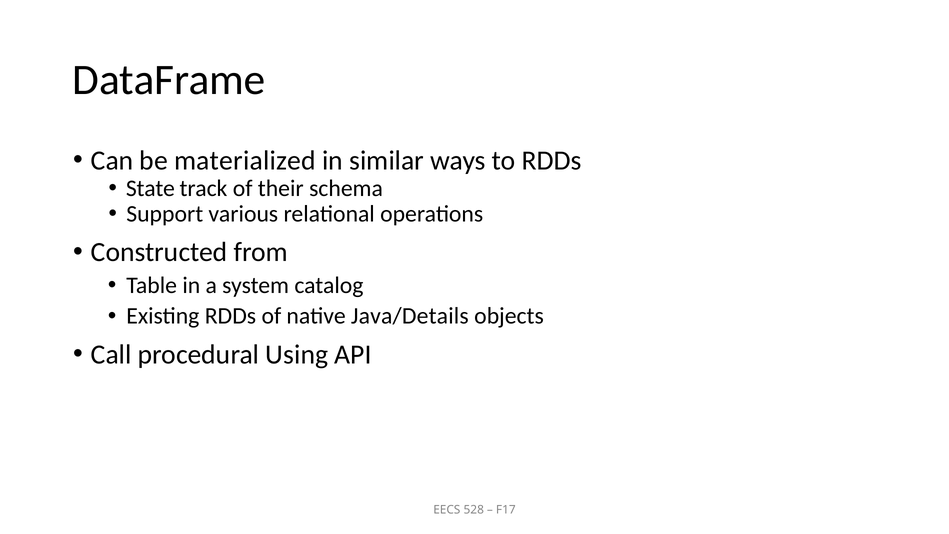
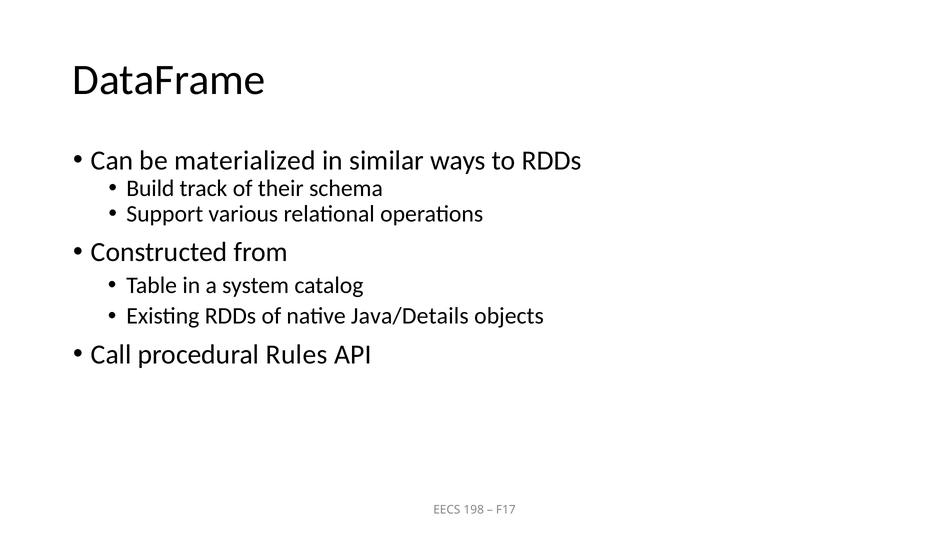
State: State -> Build
Using: Using -> Rules
528: 528 -> 198
